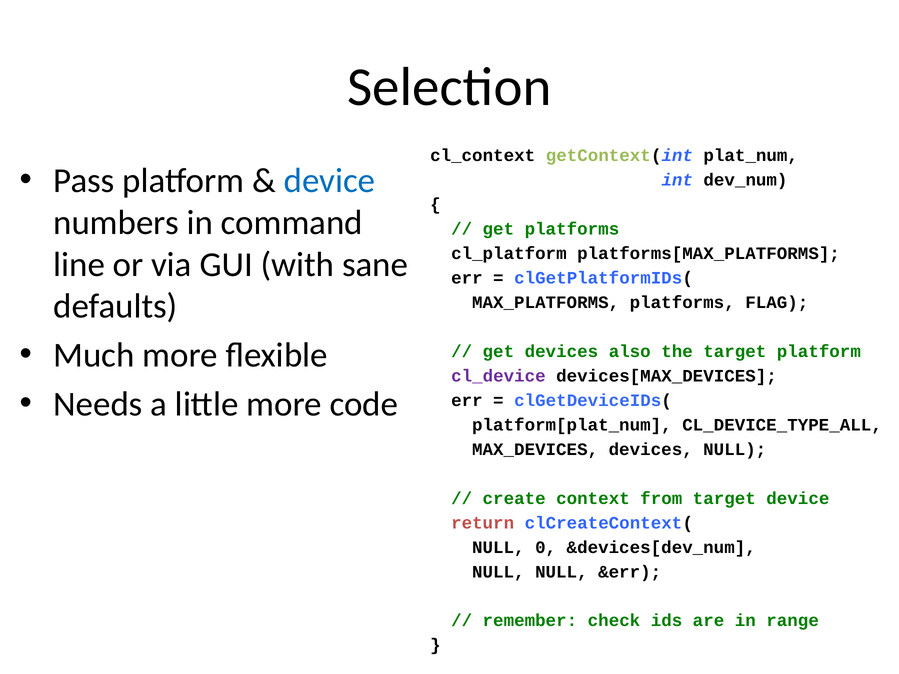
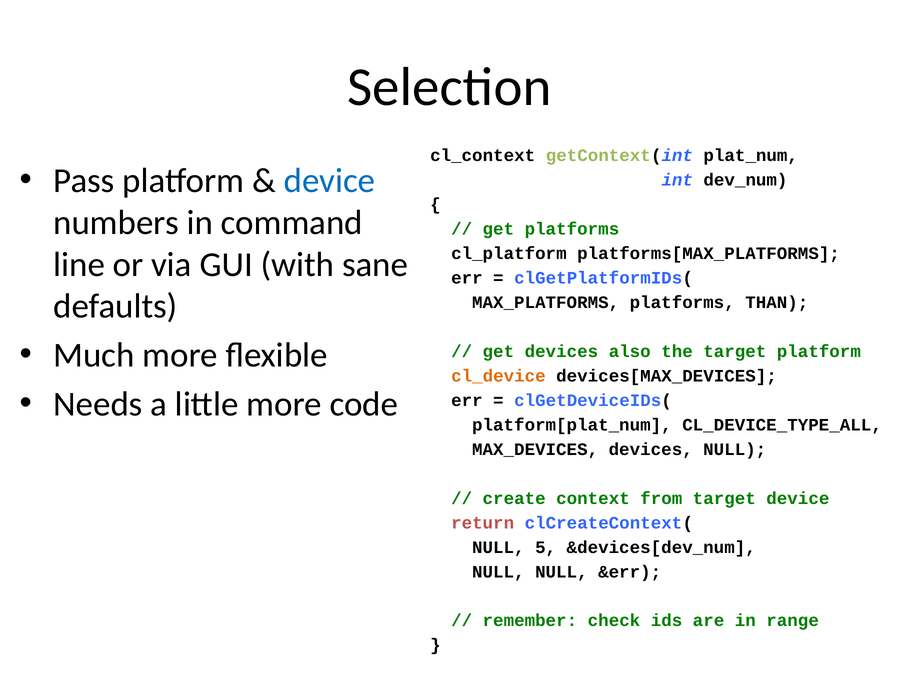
FLAG: FLAG -> THAN
cl_device colour: purple -> orange
0: 0 -> 5
